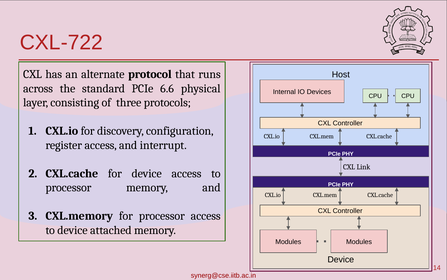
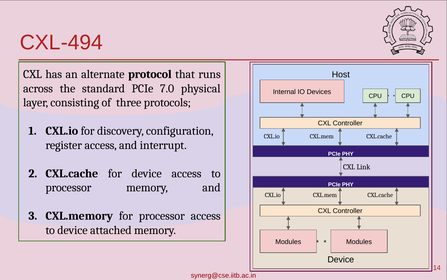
CXL-722: CXL-722 -> CXL-494
6.6: 6.6 -> 7.0
